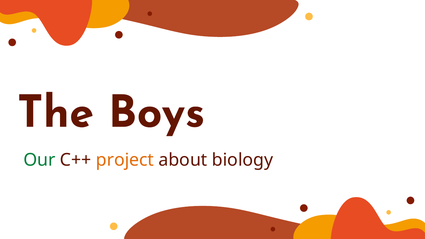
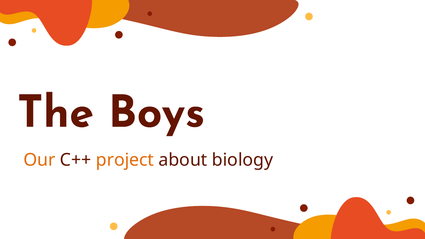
Our colour: green -> orange
